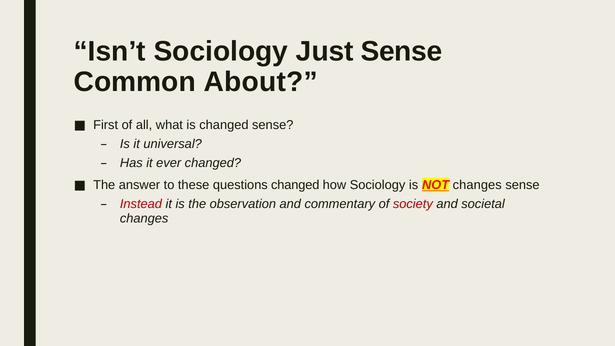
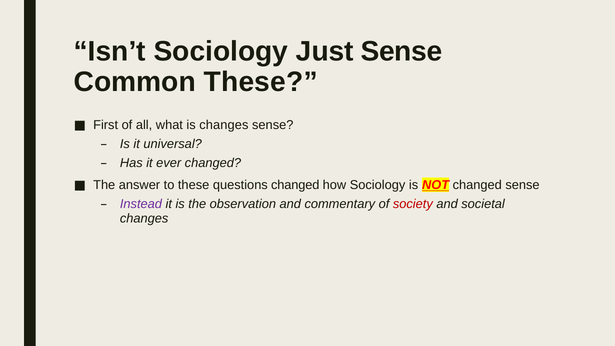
Common About: About -> These
is changed: changed -> changes
NOT changes: changes -> changed
Instead colour: red -> purple
